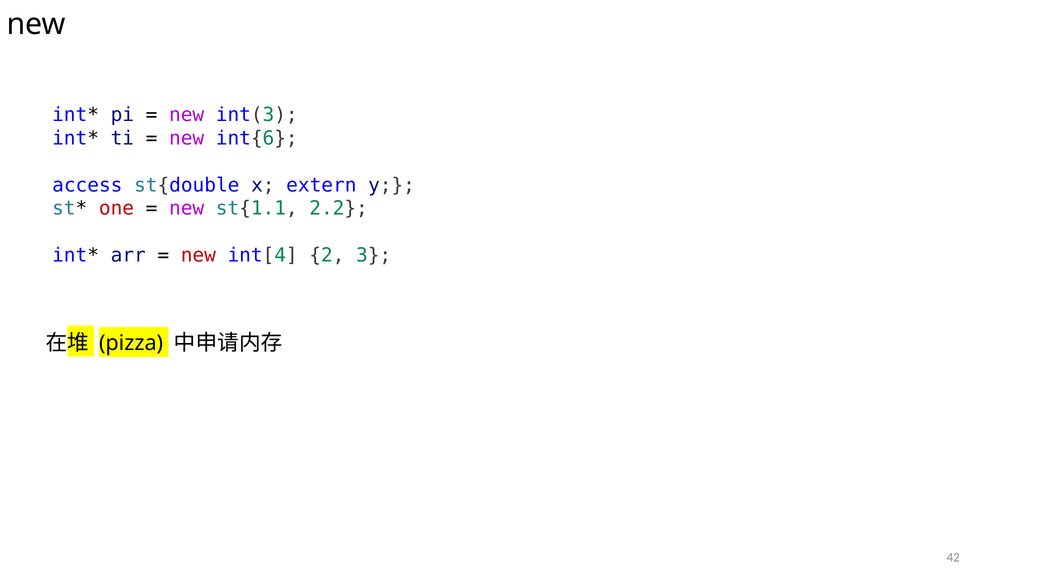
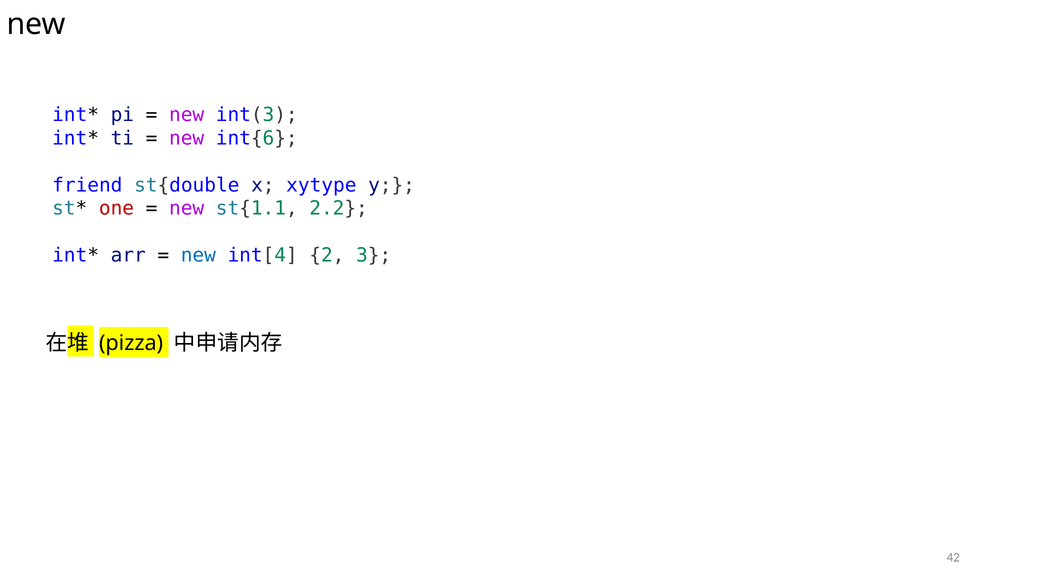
access: access -> friend
extern: extern -> xytype
new at (198, 255) colour: red -> blue
